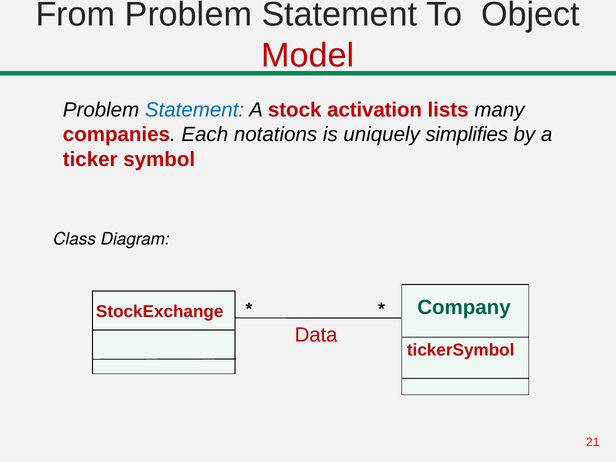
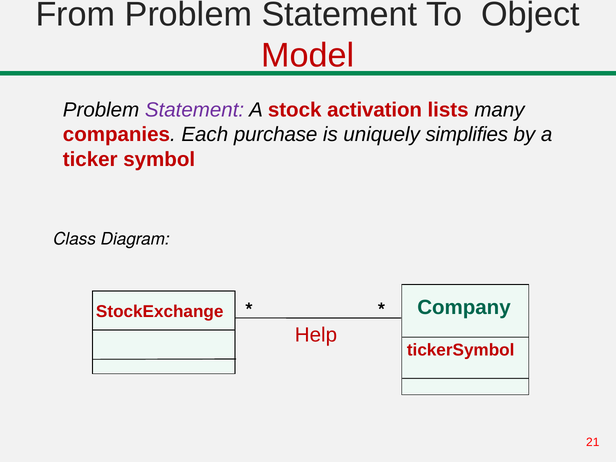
Statement at (195, 110) colour: blue -> purple
notations: notations -> purchase
Data: Data -> Help
